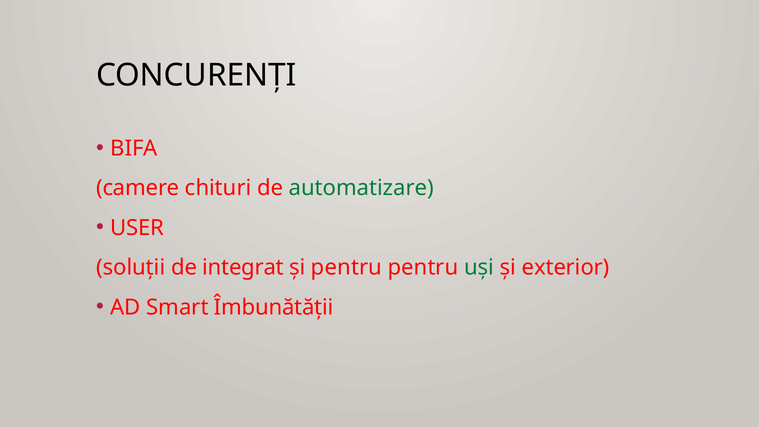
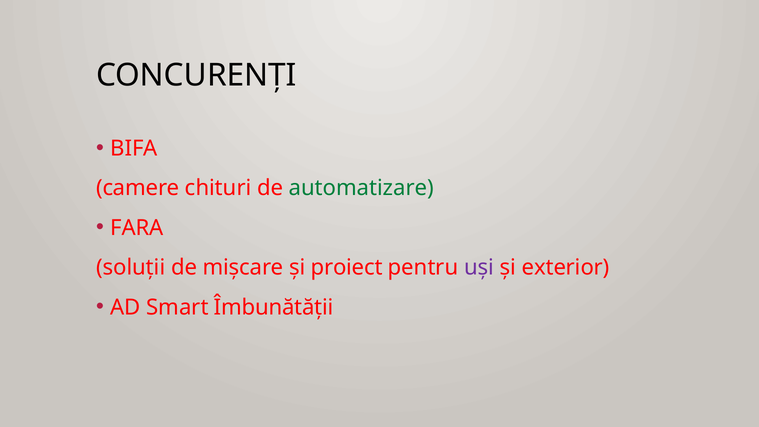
USER: USER -> FARA
integrat: integrat -> mișcare
și pentru: pentru -> proiect
uși colour: green -> purple
